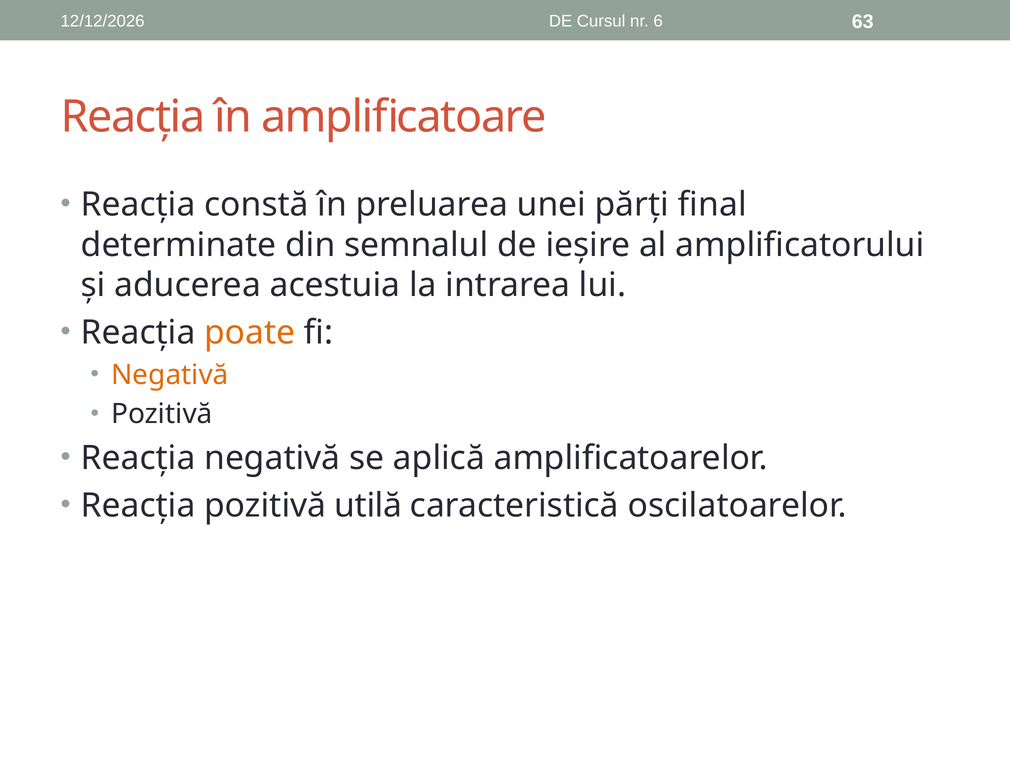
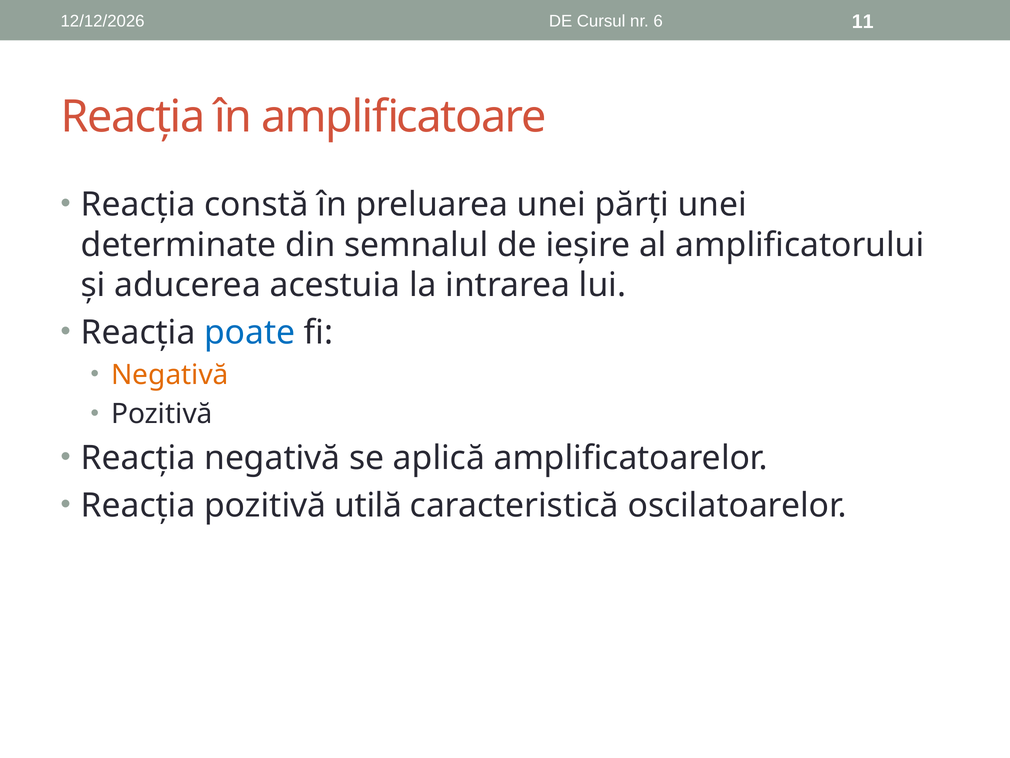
63: 63 -> 11
părți final: final -> unei
poate colour: orange -> blue
